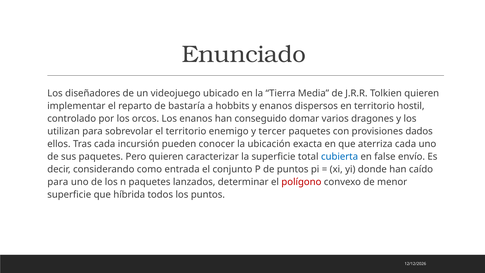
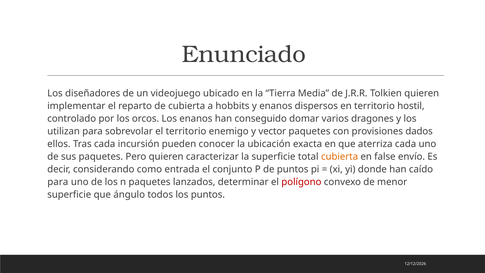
de bastaría: bastaría -> cubierta
tercer: tercer -> vector
cubierta at (340, 157) colour: blue -> orange
híbrida: híbrida -> ángulo
